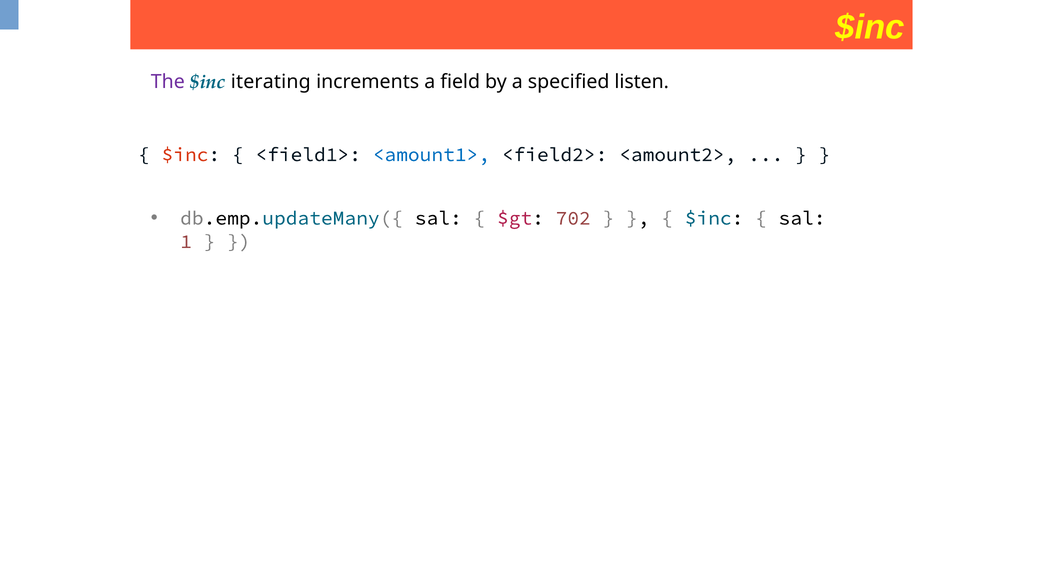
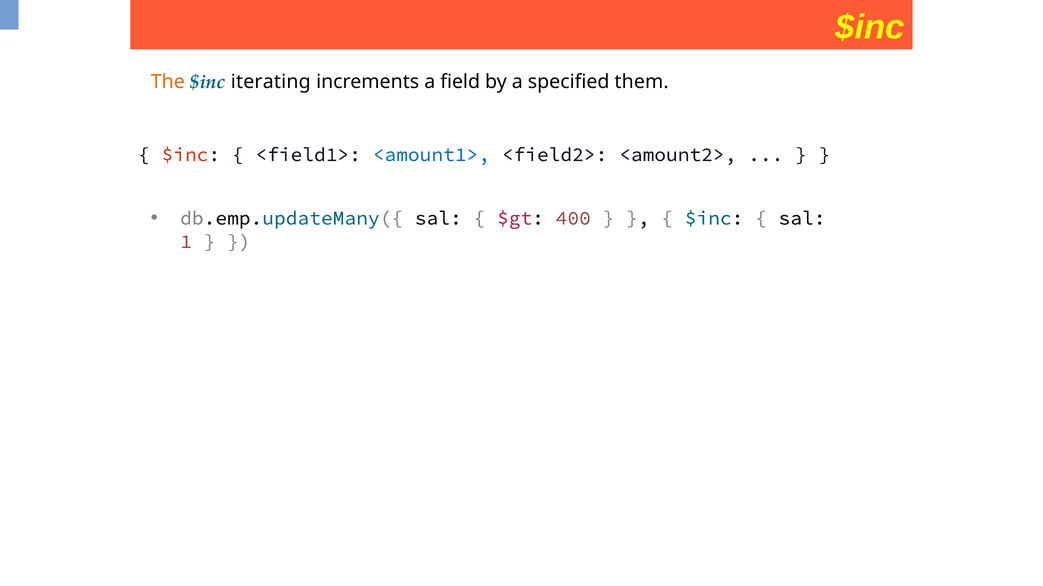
The colour: purple -> orange
listen: listen -> them
702: 702 -> 400
